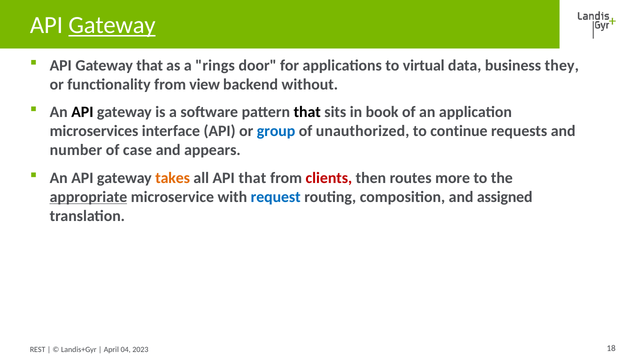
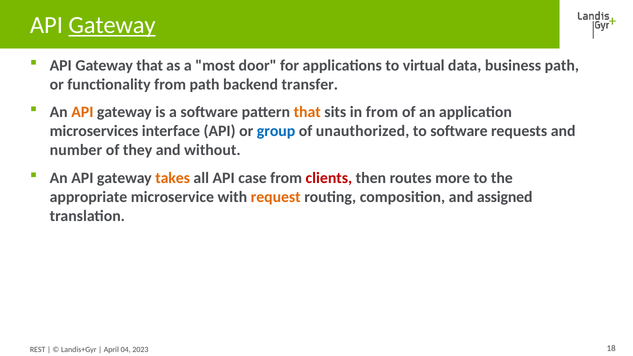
rings: rings -> most
business they: they -> path
from view: view -> path
without: without -> transfer
API at (82, 112) colour: black -> orange
that at (307, 112) colour: black -> orange
in book: book -> from
to continue: continue -> software
case: case -> they
appears: appears -> without
API that: that -> case
appropriate underline: present -> none
request colour: blue -> orange
